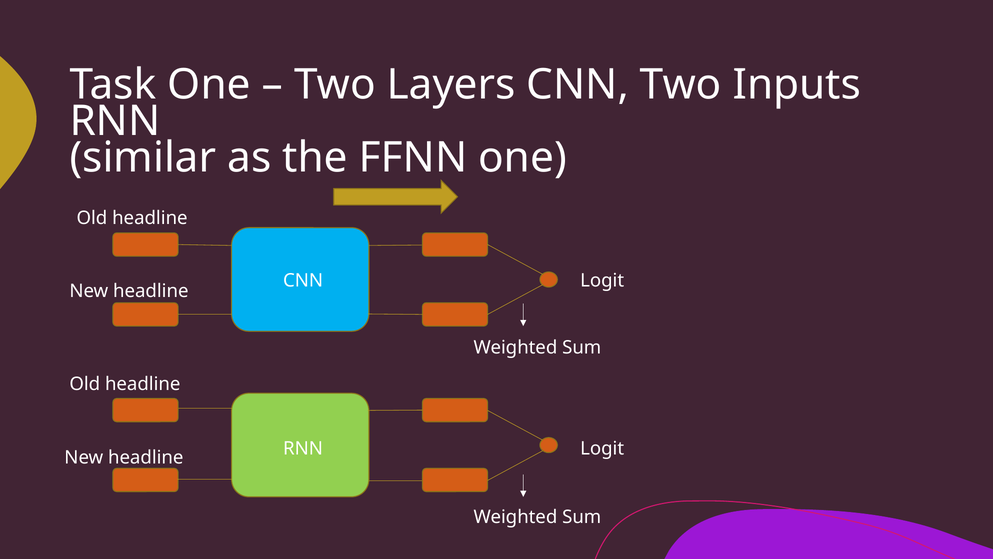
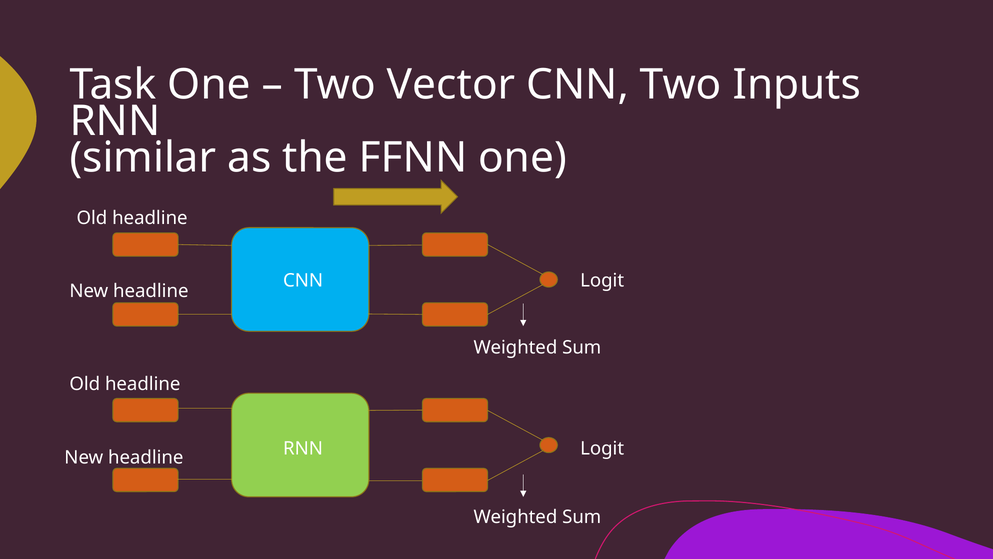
Layers: Layers -> Vector
